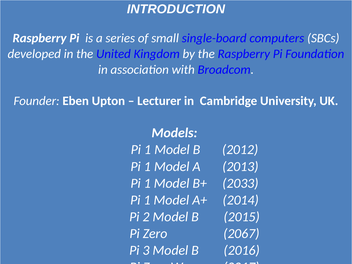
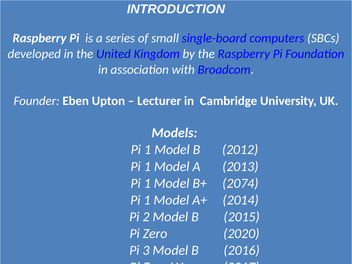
2033: 2033 -> 2074
2067: 2067 -> 2020
